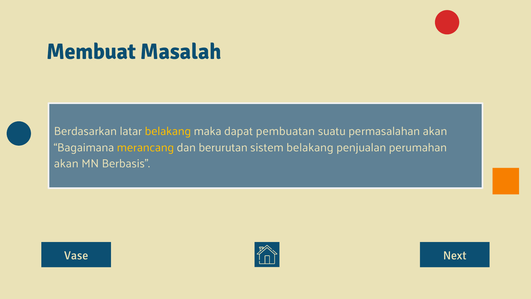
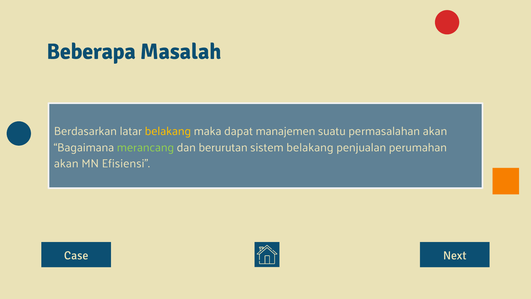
Membuat: Membuat -> Beberapa
pembuatan: pembuatan -> manajemen
merancang colour: yellow -> light green
Berbasis: Berbasis -> Efisiensi
Vase: Vase -> Case
